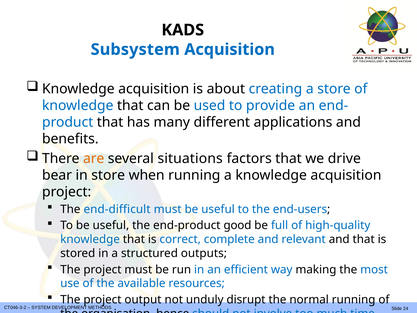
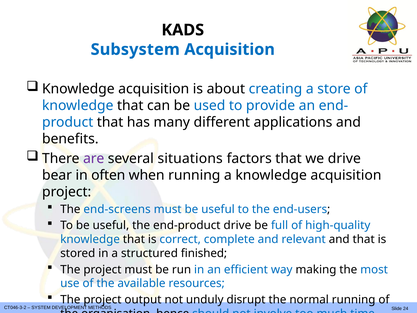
are colour: orange -> purple
in store: store -> often
end-difficult: end-difficult -> end-screens
end-product good: good -> drive
outputs: outputs -> finished
